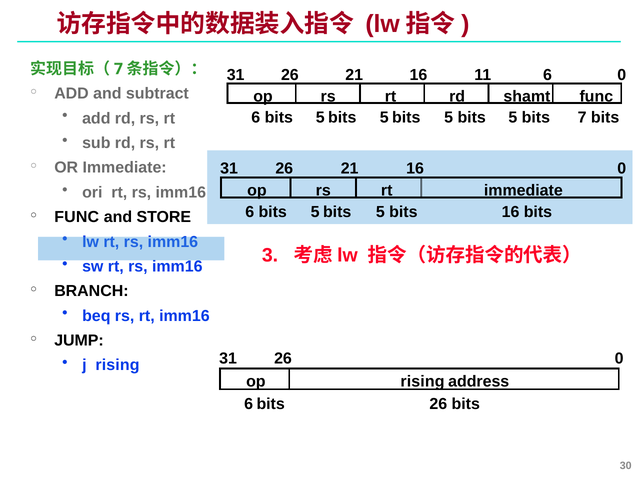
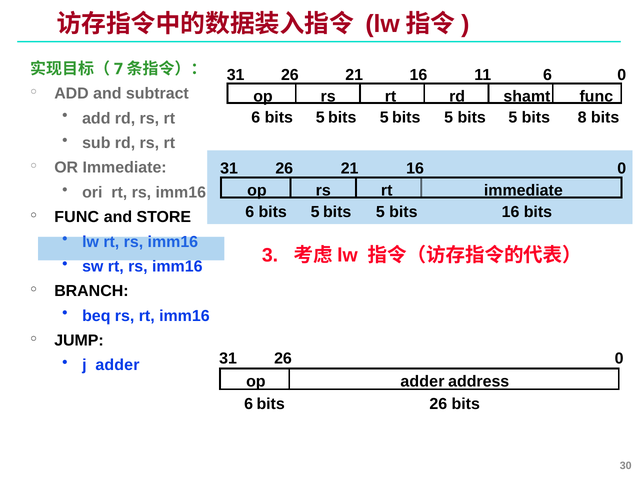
bits 7: 7 -> 8
j rising: rising -> adder
op rising: rising -> adder
